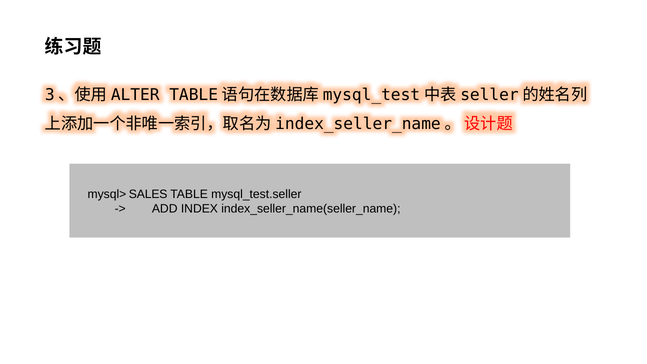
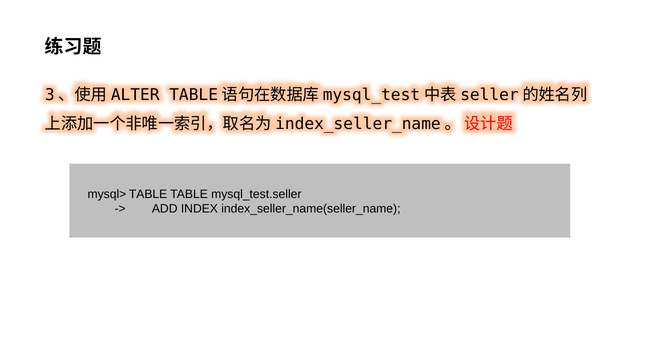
mysql> SALES: SALES -> TABLE
